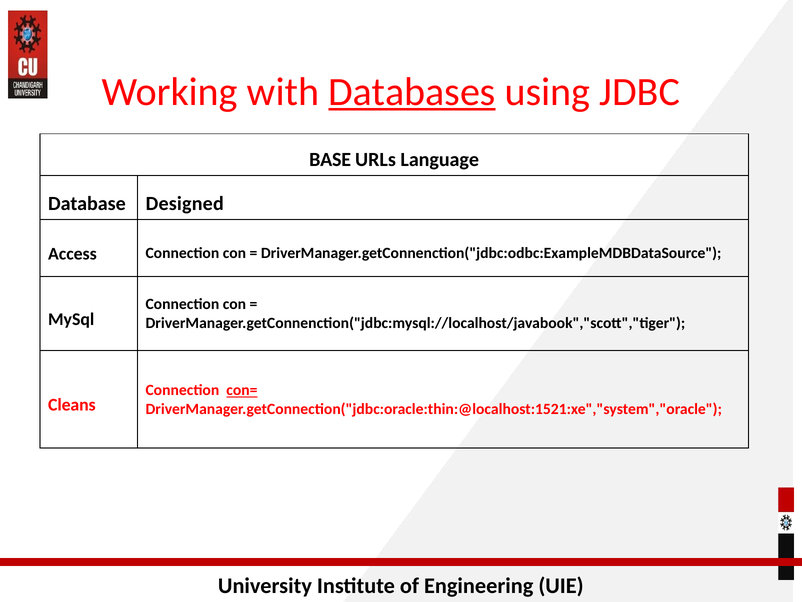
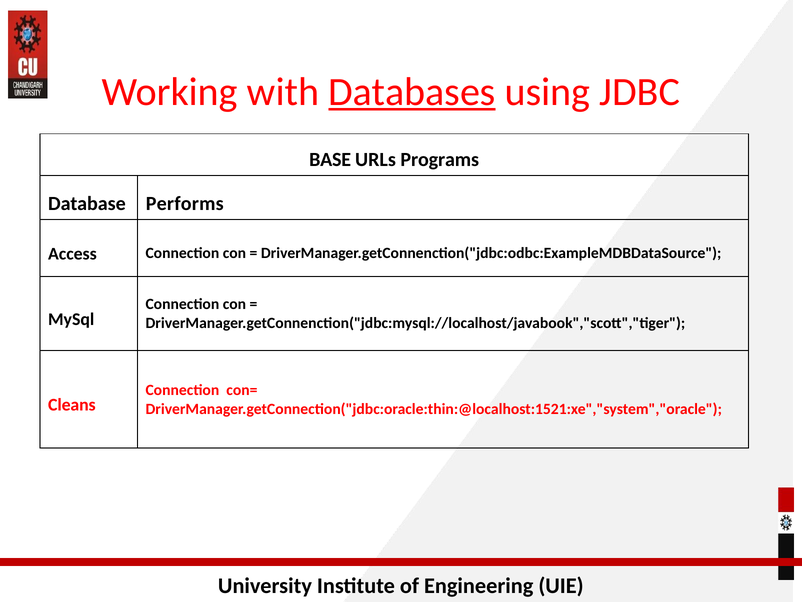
Language: Language -> Programs
Designed: Designed -> Performs
con= underline: present -> none
